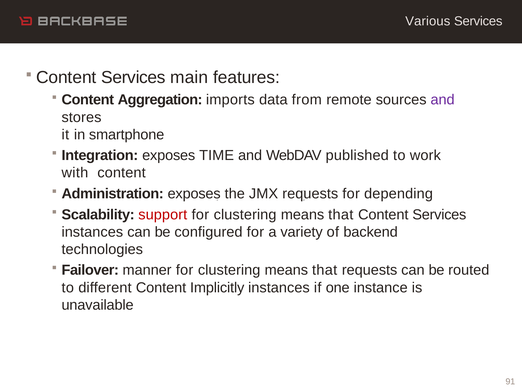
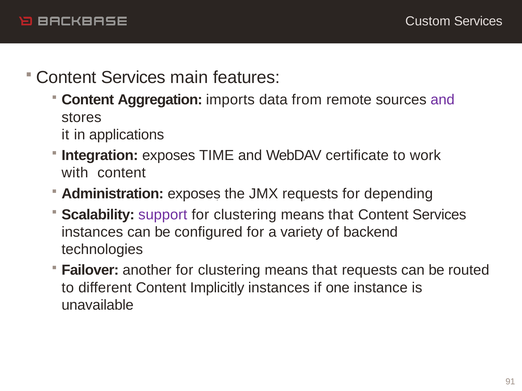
Various: Various -> Custom
smartphone: smartphone -> applications
published: published -> certificate
support colour: red -> purple
manner: manner -> another
